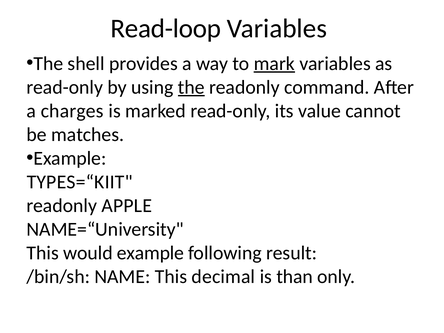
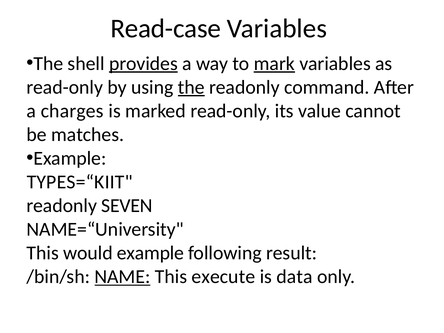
Read-loop: Read-loop -> Read-case
provides underline: none -> present
APPLE: APPLE -> SEVEN
NAME underline: none -> present
decimal: decimal -> execute
than: than -> data
